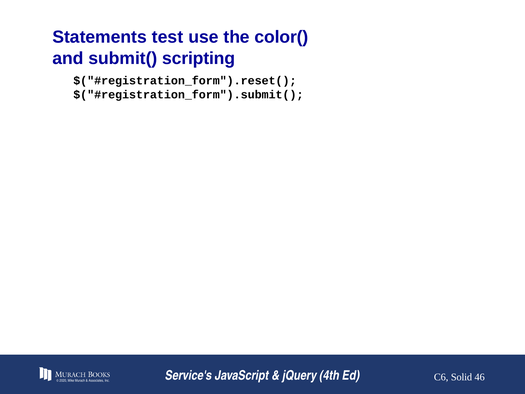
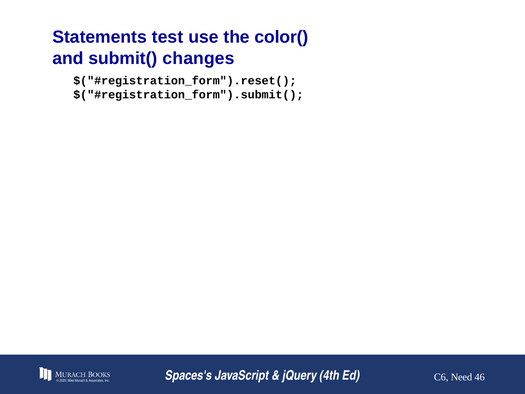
scripting: scripting -> changes
Service's: Service's -> Spaces's
Solid: Solid -> Need
